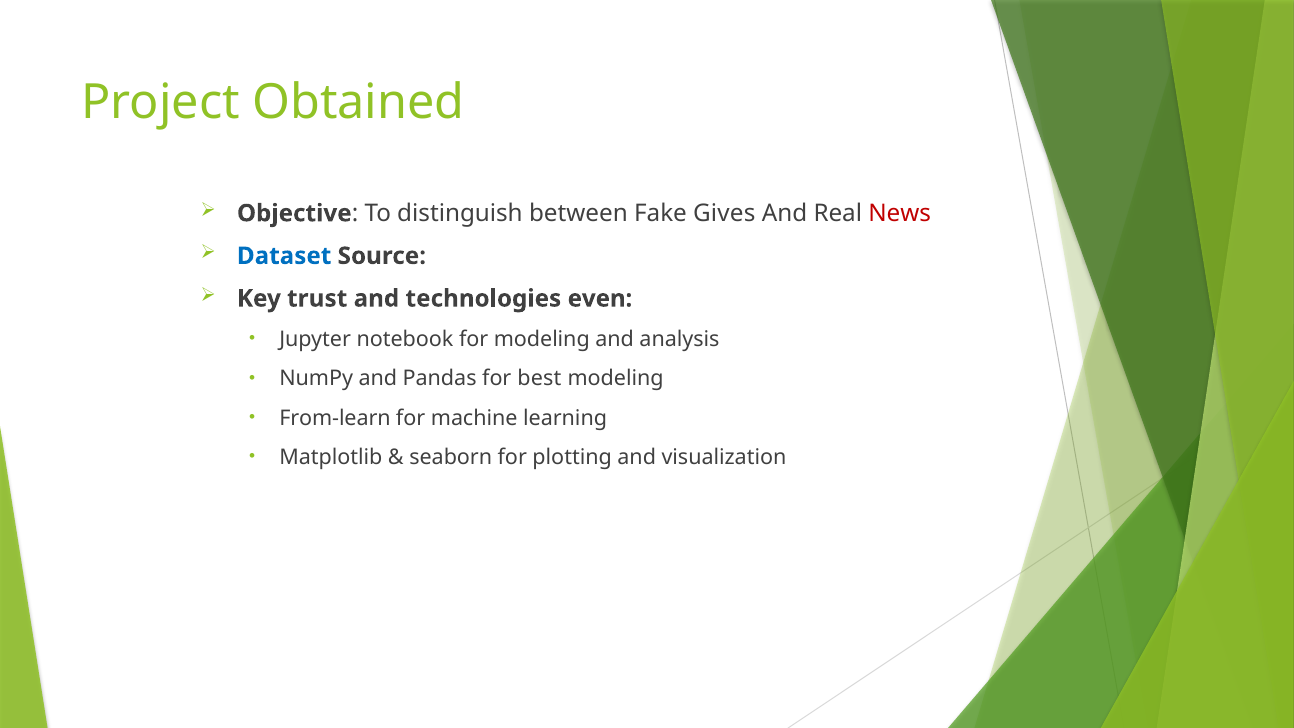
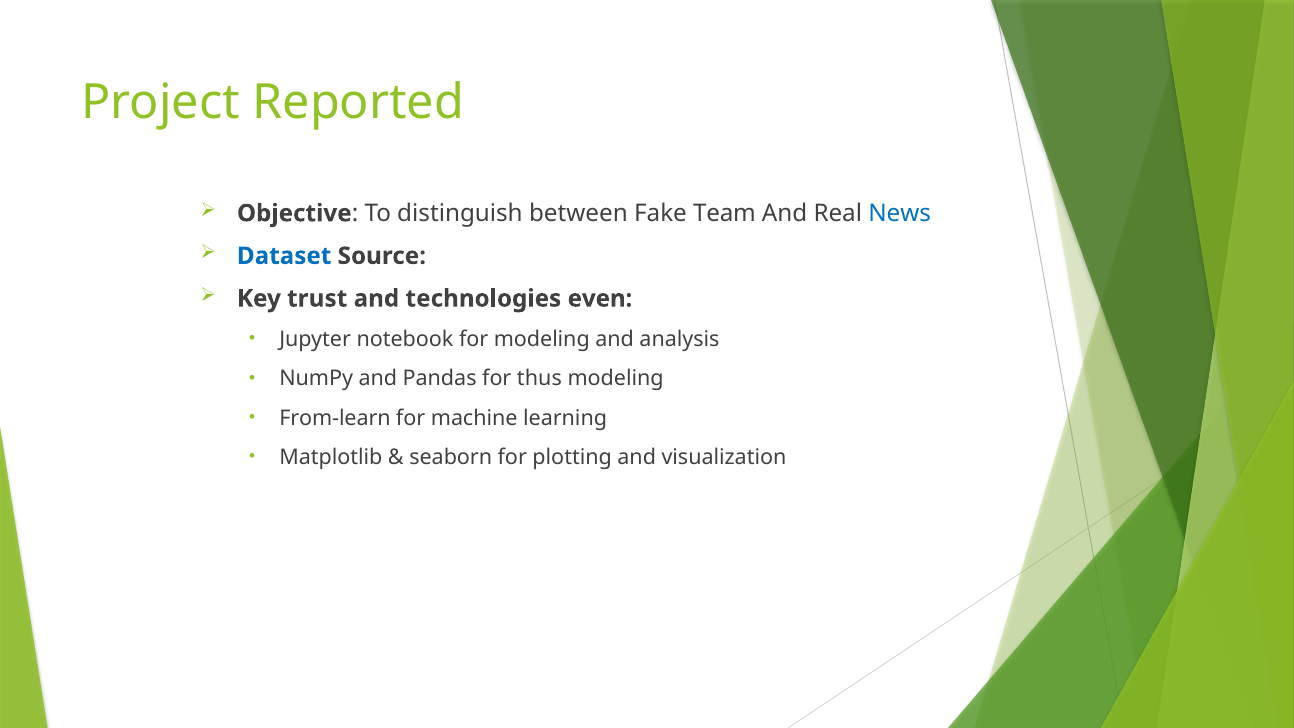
Obtained: Obtained -> Reported
Gives: Gives -> Team
News colour: red -> blue
best: best -> thus
